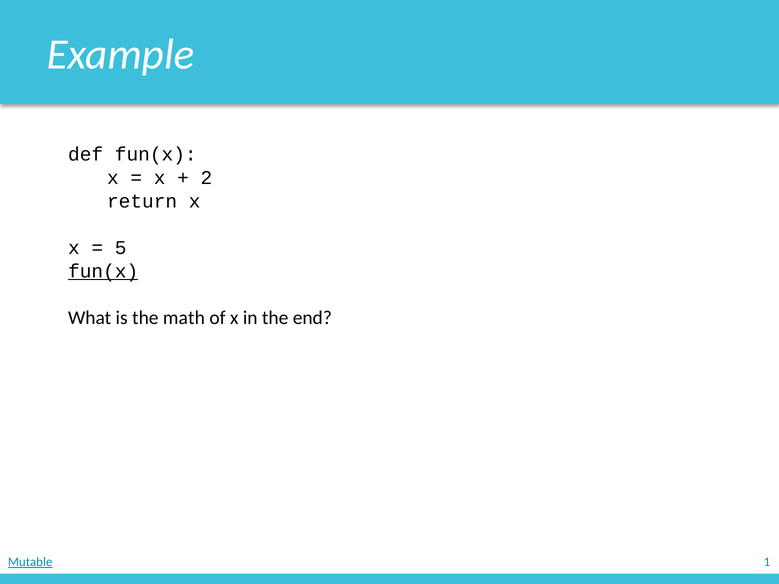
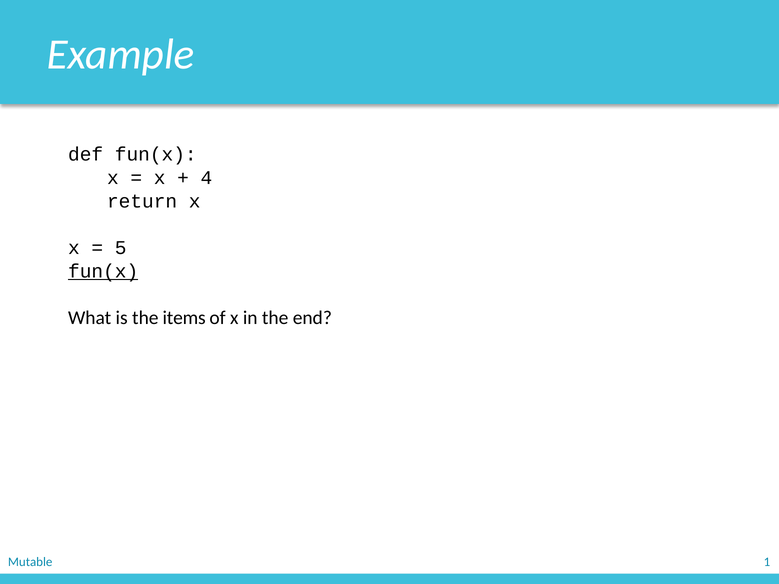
2: 2 -> 4
math: math -> items
Mutable underline: present -> none
